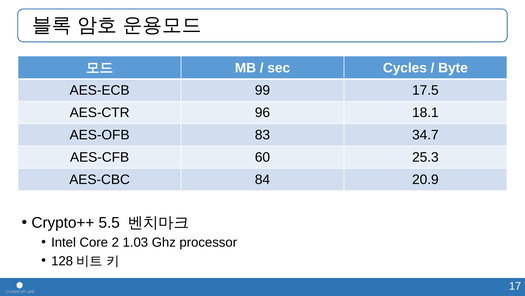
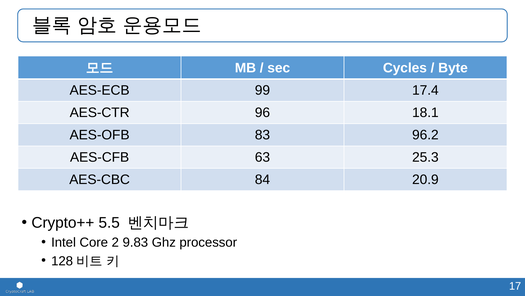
17.5: 17.5 -> 17.4
34.7: 34.7 -> 96.2
60: 60 -> 63
1.03: 1.03 -> 9.83
